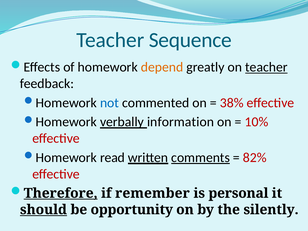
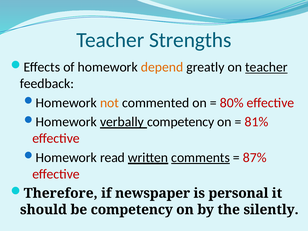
Sequence: Sequence -> Strengths
not colour: blue -> orange
38%: 38% -> 80%
information at (181, 122): information -> competency
10%: 10% -> 81%
82%: 82% -> 87%
Therefore underline: present -> none
remember: remember -> newspaper
should underline: present -> none
be opportunity: opportunity -> competency
